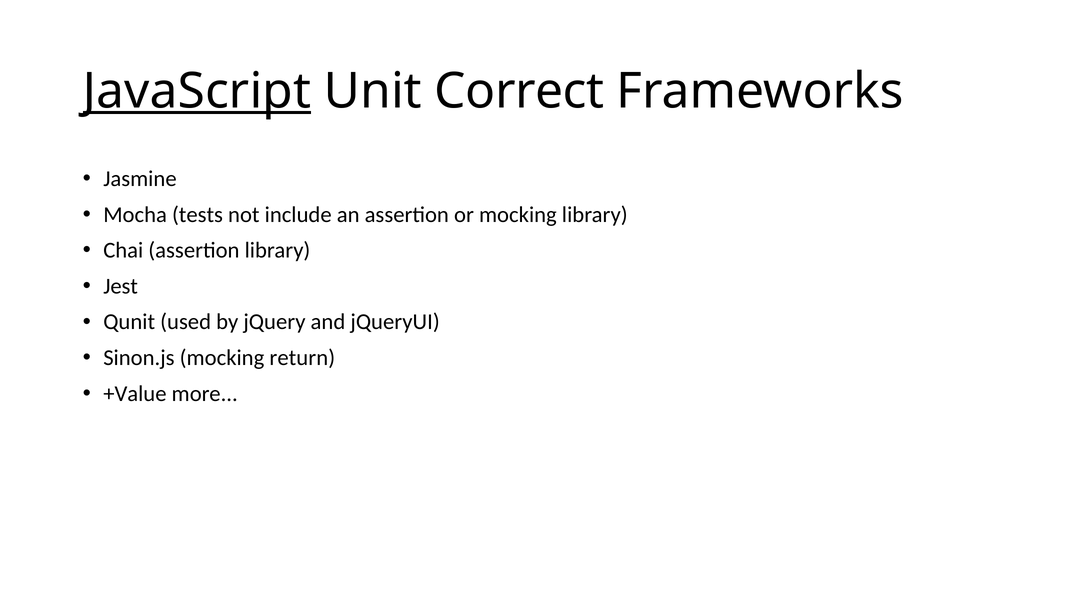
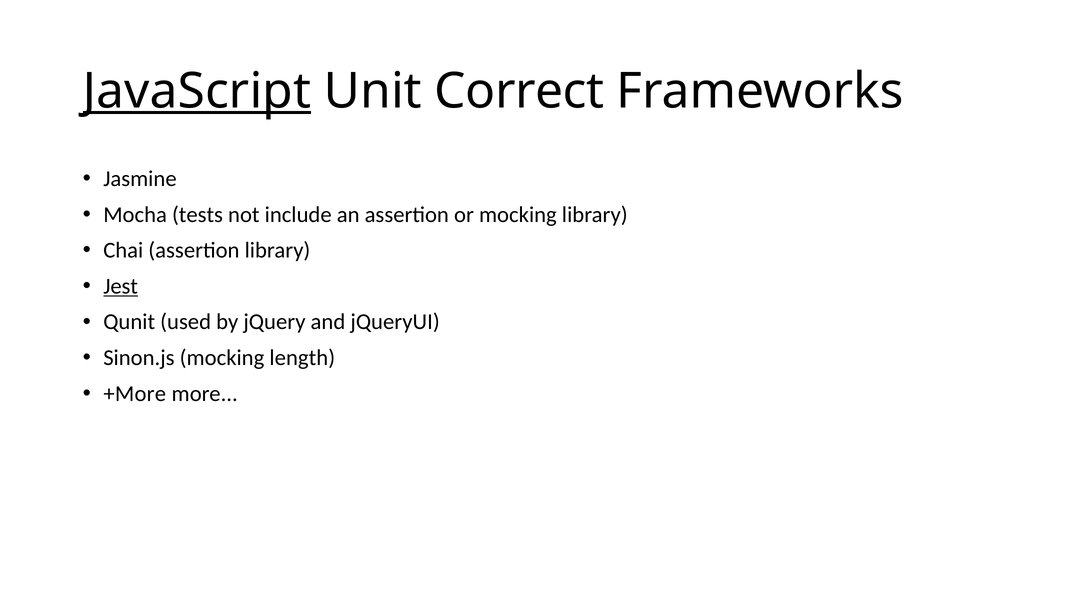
Jest underline: none -> present
return: return -> length
+Value: +Value -> +More
